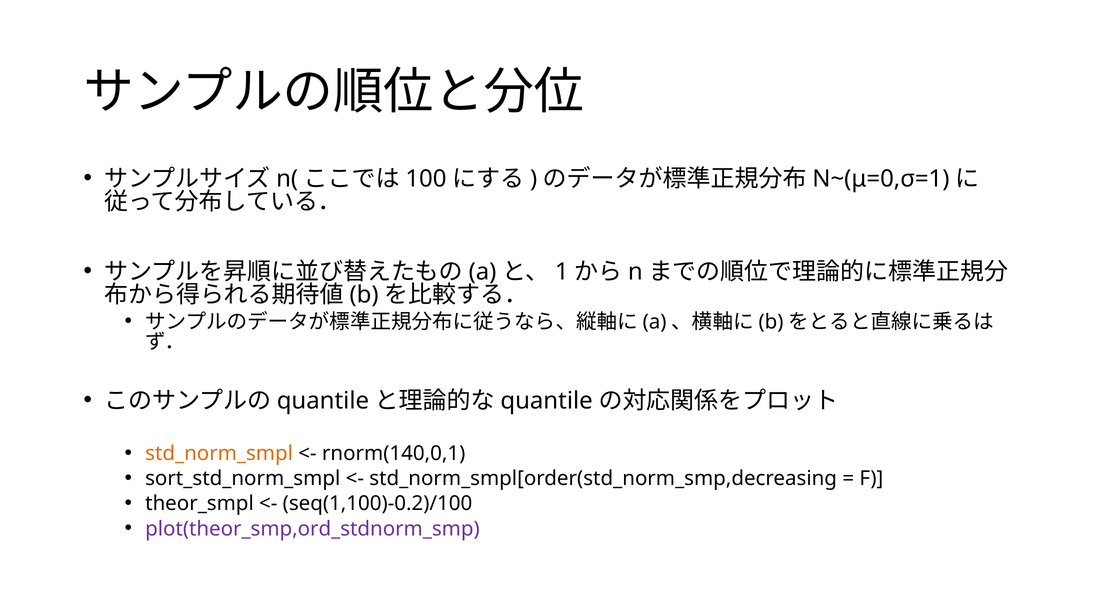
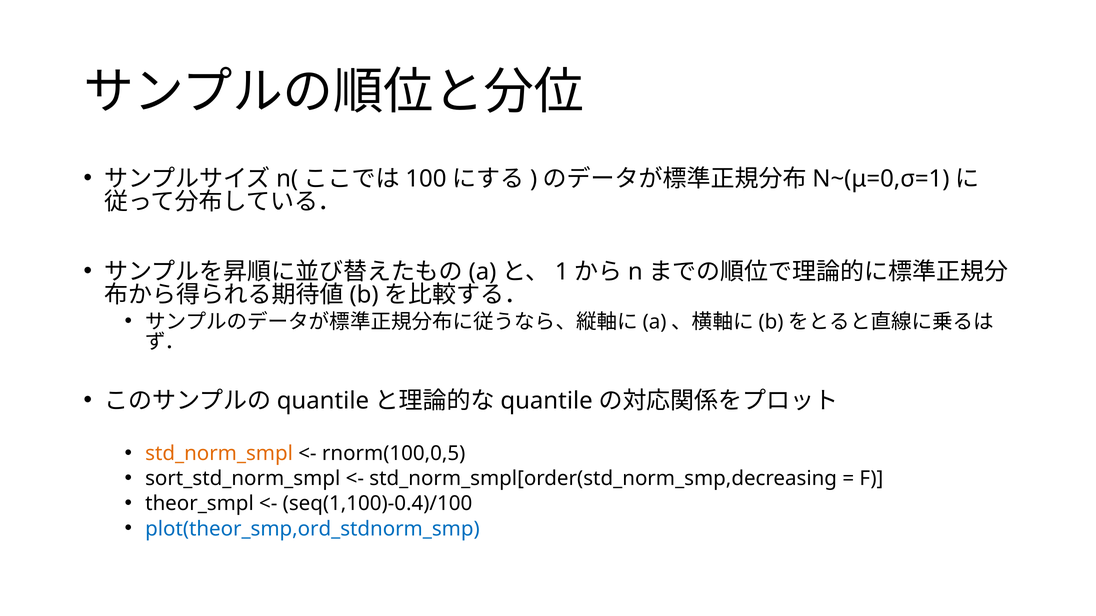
rnorm(140,0,1: rnorm(140,0,1 -> rnorm(100,0,5
seq(1,100)-0.2)/100: seq(1,100)-0.2)/100 -> seq(1,100)-0.4)/100
plot(theor_smp,ord_stdnorm_smp colour: purple -> blue
